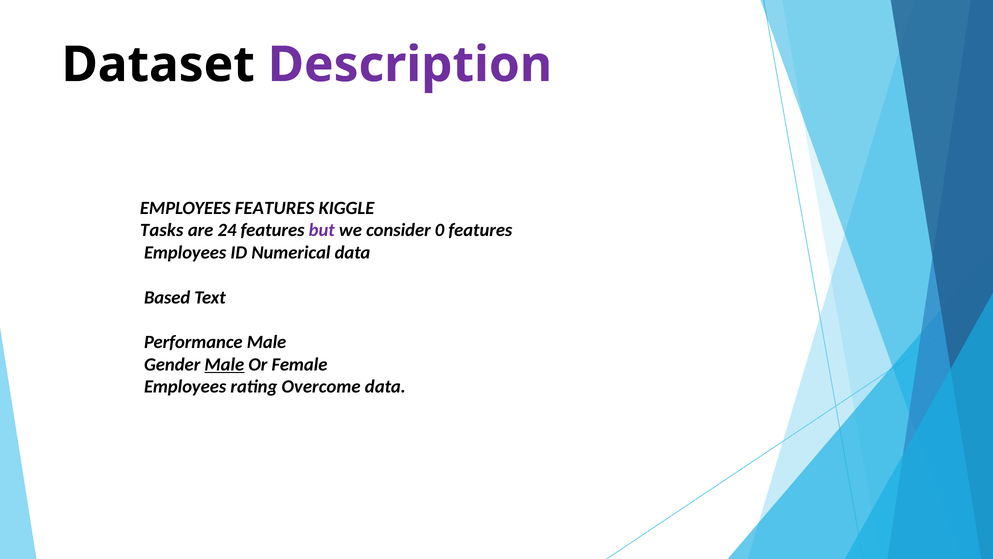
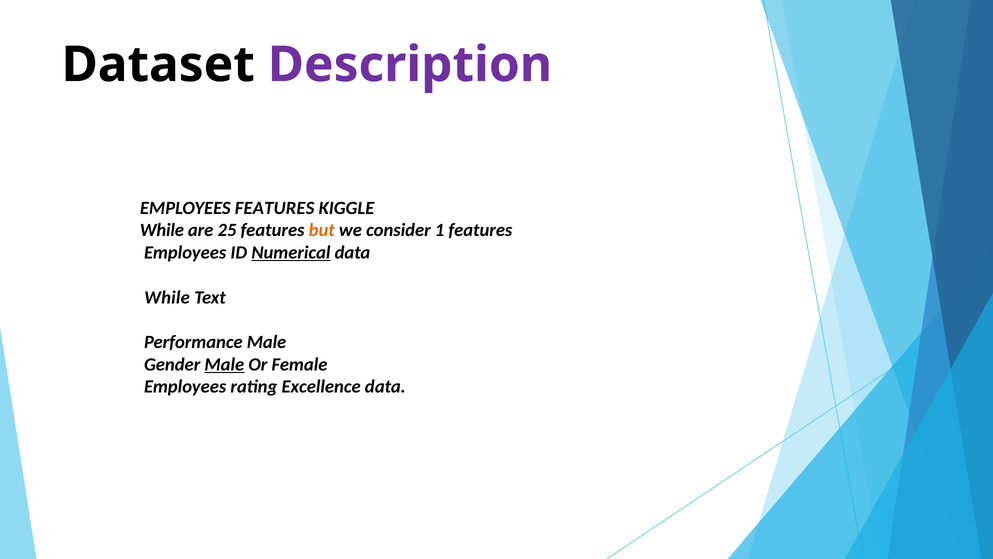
Tasks at (162, 230): Tasks -> While
24: 24 -> 25
but colour: purple -> orange
0: 0 -> 1
Numerical underline: none -> present
Based at (167, 297): Based -> While
Overcome: Overcome -> Excellence
